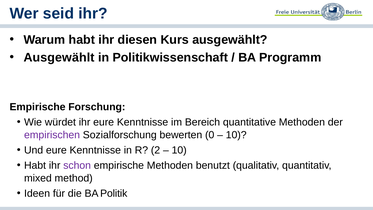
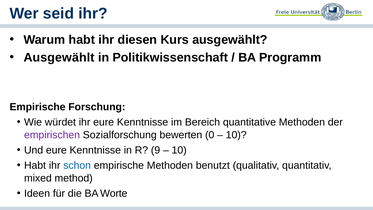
2: 2 -> 9
schon colour: purple -> blue
Politik: Politik -> Worte
